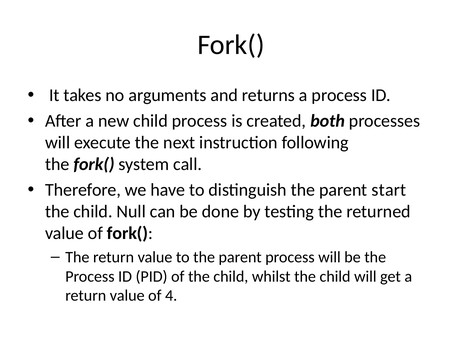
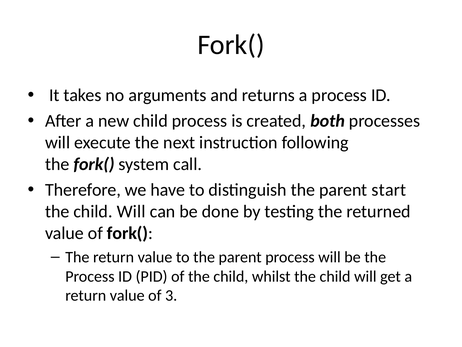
Null at (131, 211): Null -> Will
4: 4 -> 3
